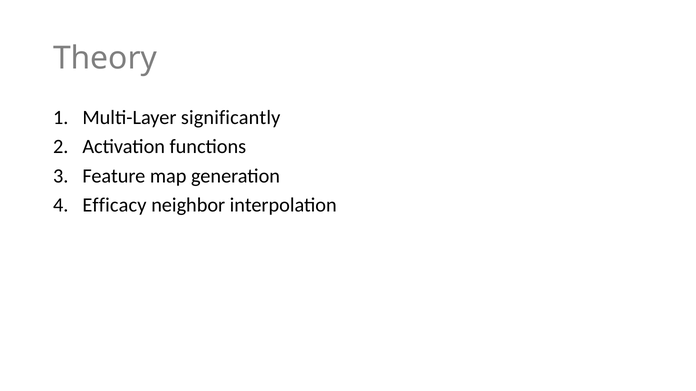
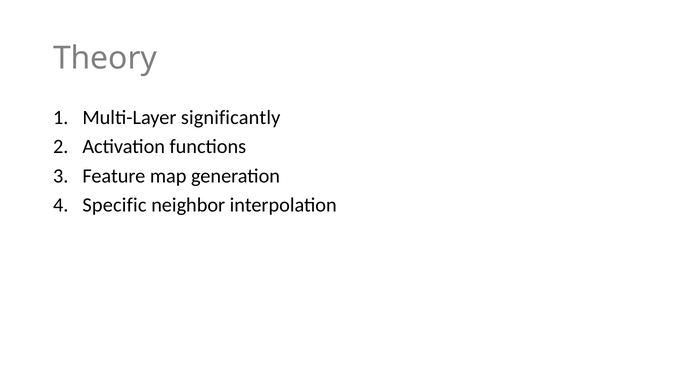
Efficacy: Efficacy -> Specific
